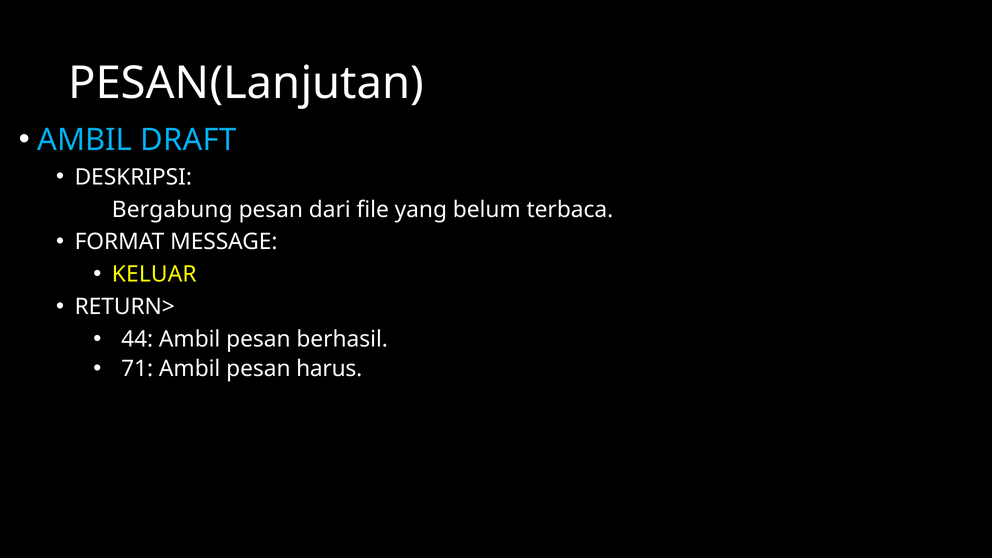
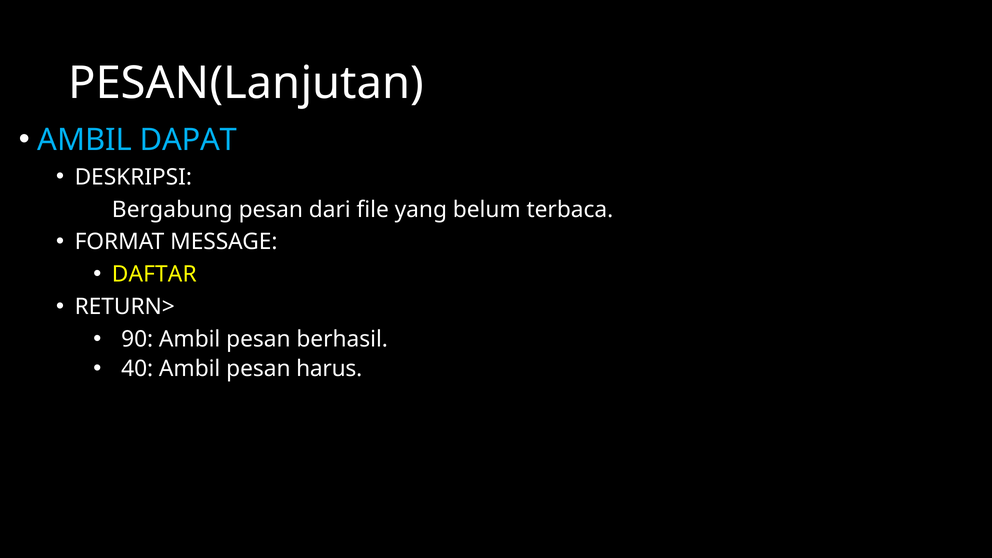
DRAFT: DRAFT -> DAPAT
KELUAR: KELUAR -> DAFTAR
44: 44 -> 90
71: 71 -> 40
